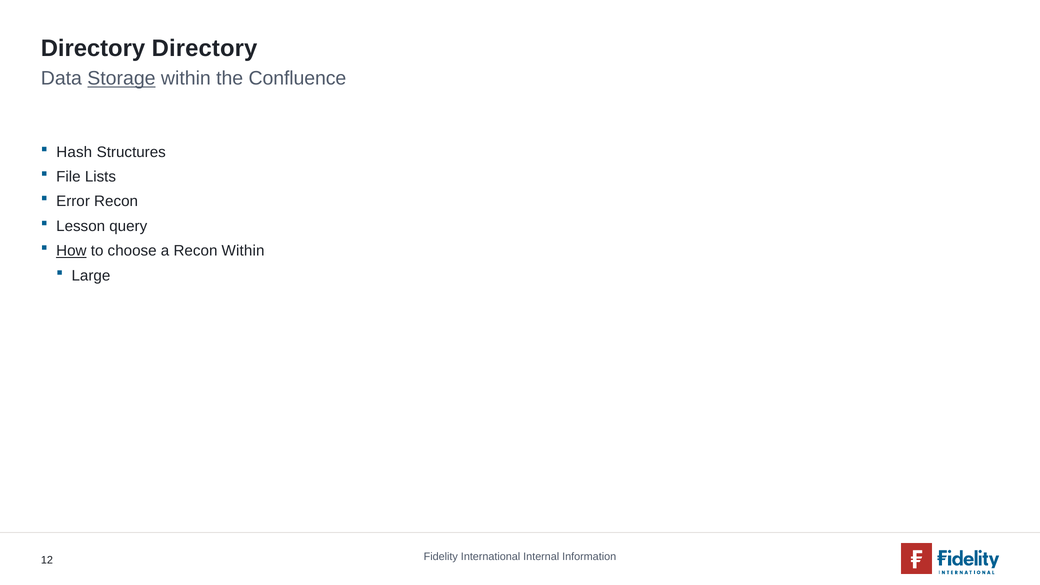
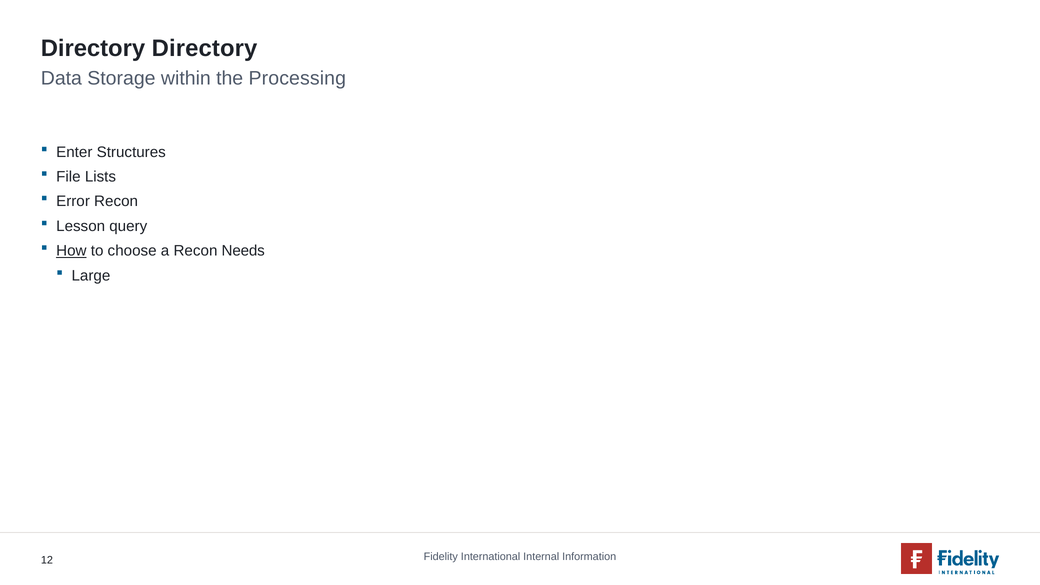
Storage underline: present -> none
Confluence: Confluence -> Processing
Hash: Hash -> Enter
Recon Within: Within -> Needs
